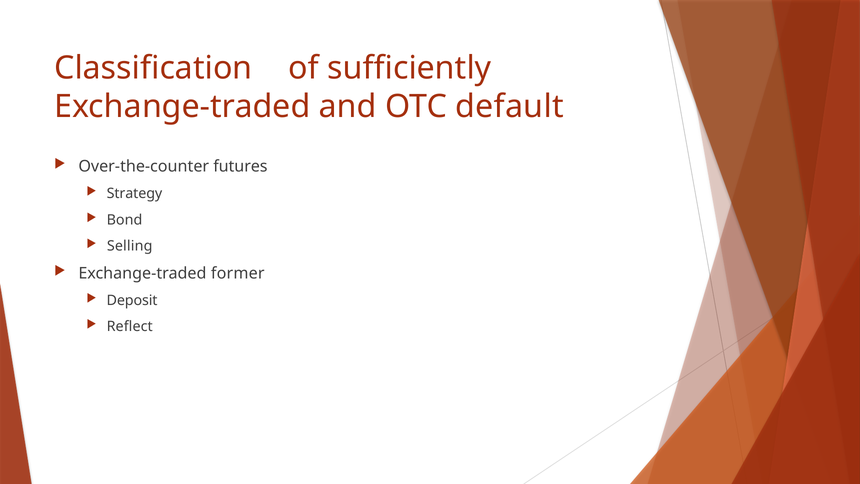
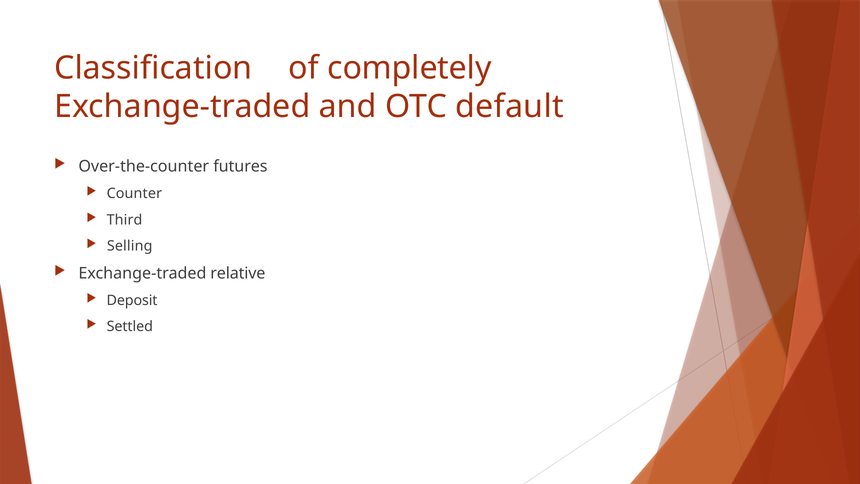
sufficiently: sufficiently -> completely
Strategy: Strategy -> Counter
Bond: Bond -> Third
former: former -> relative
Reflect: Reflect -> Settled
